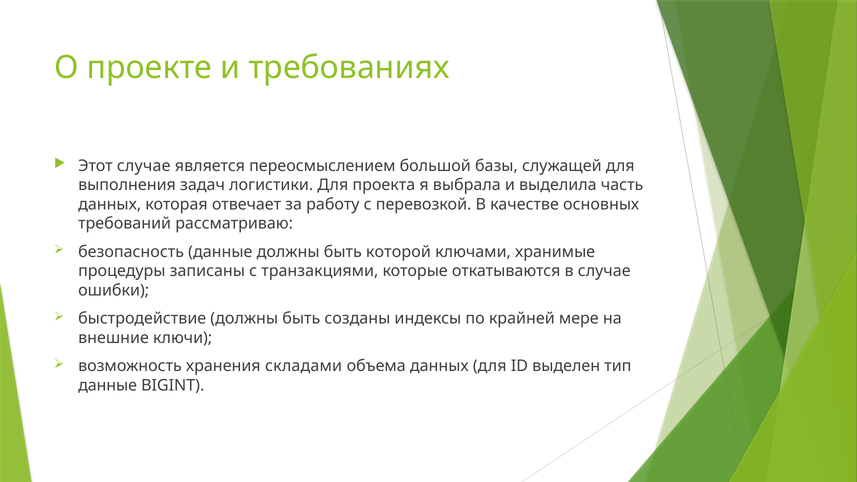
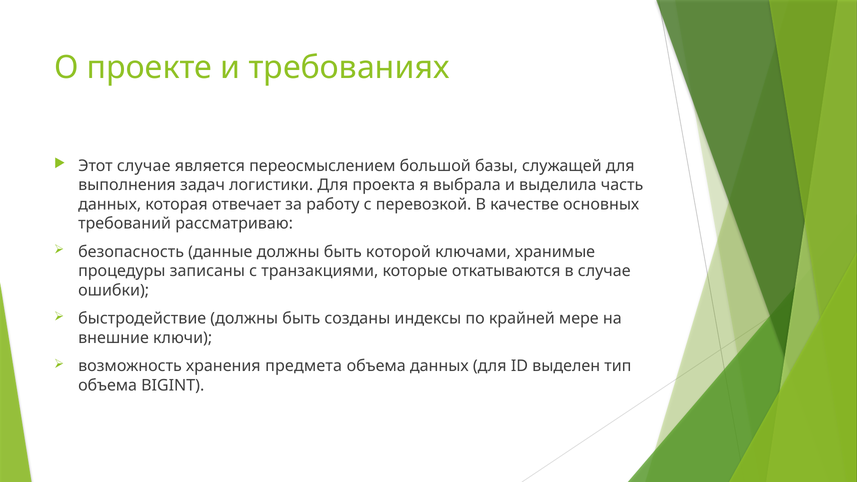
складами: складами -> предмета
данные at (108, 385): данные -> объема
